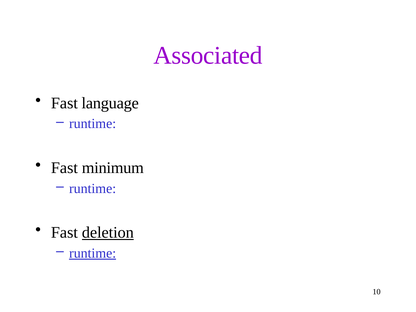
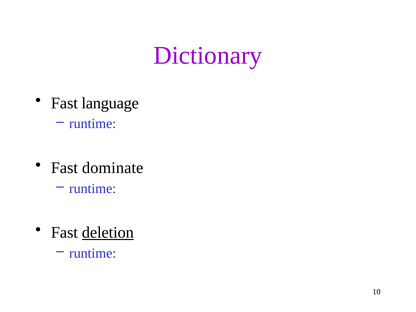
Associated: Associated -> Dictionary
minimum: minimum -> dominate
runtime at (93, 253) underline: present -> none
